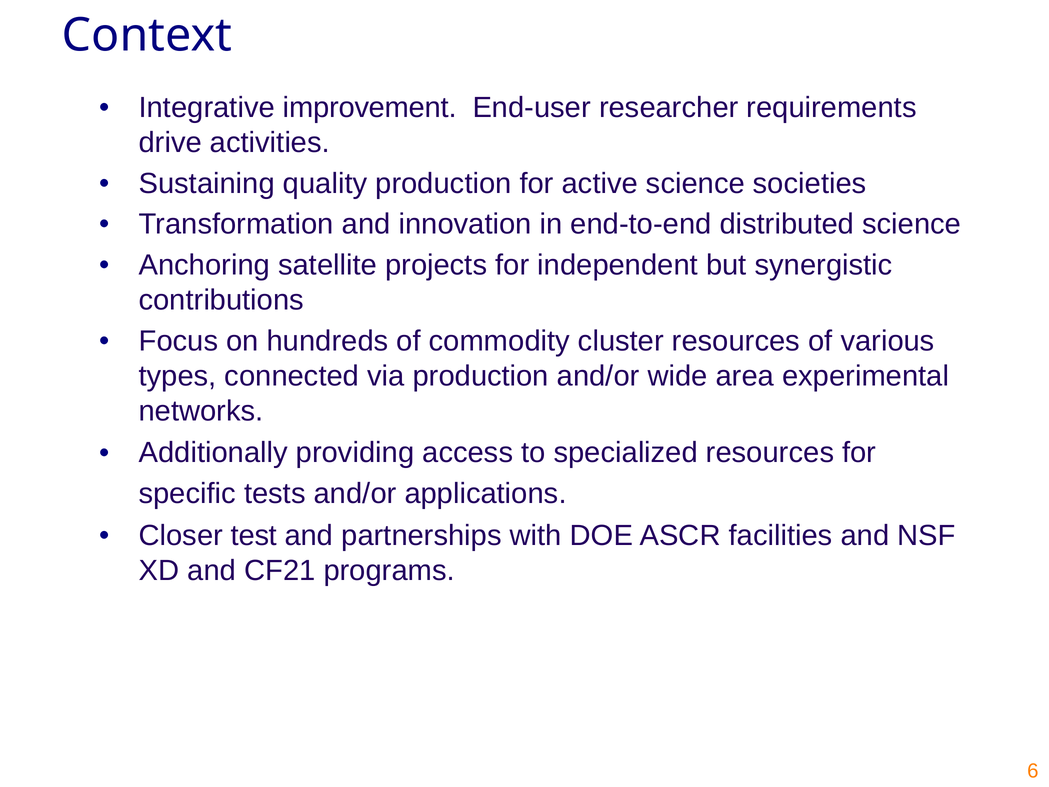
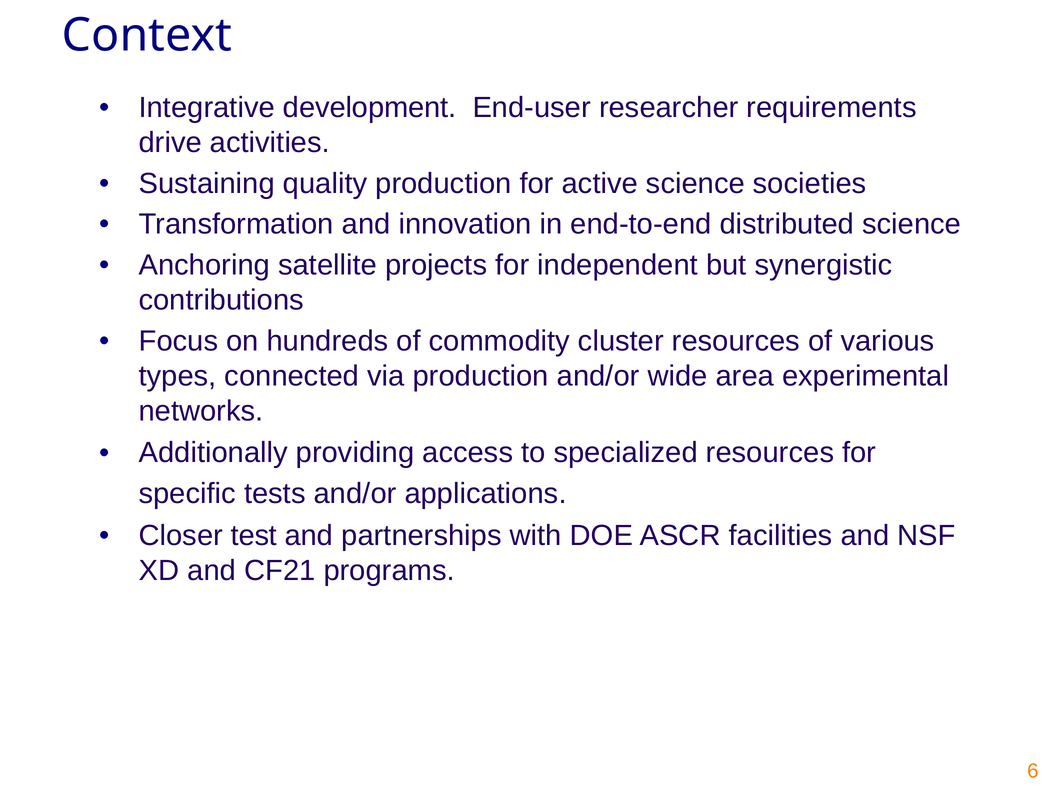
improvement: improvement -> development
